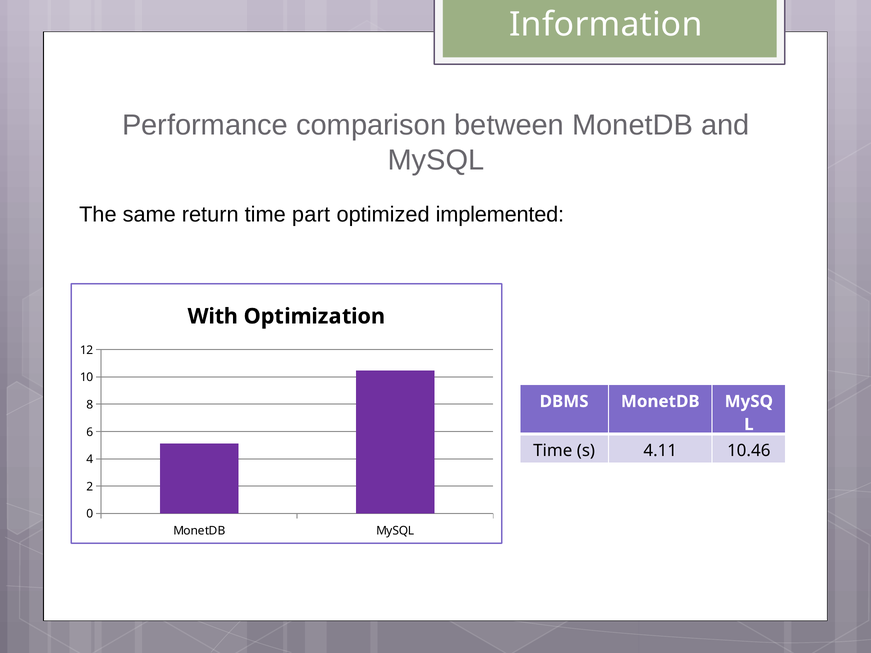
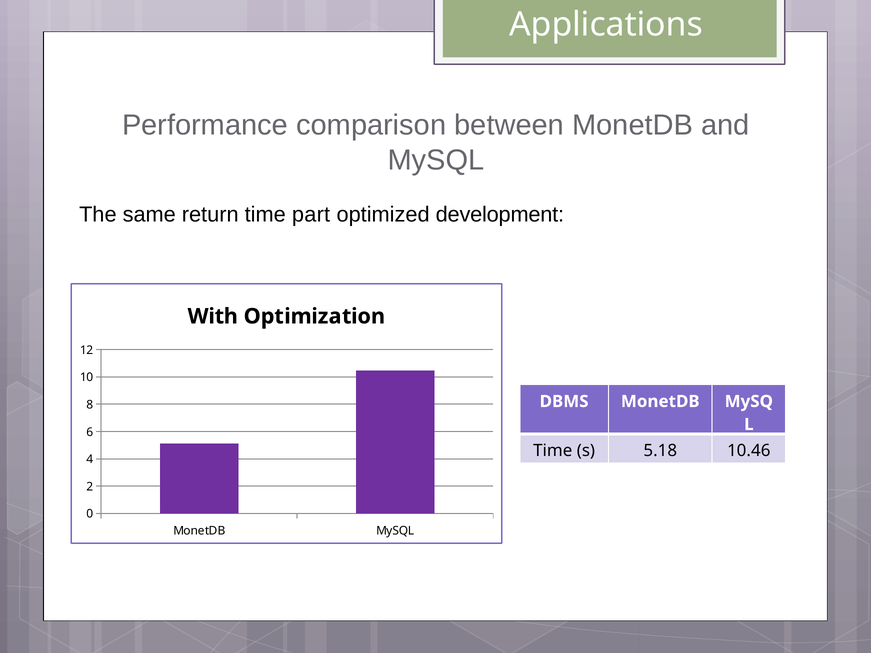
Information: Information -> Applications
implemented: implemented -> development
4.11: 4.11 -> 5.18
